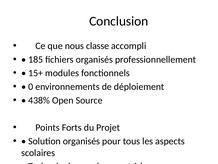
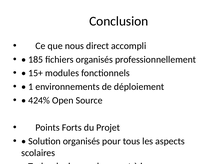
classe: classe -> direct
0: 0 -> 1
438%: 438% -> 424%
